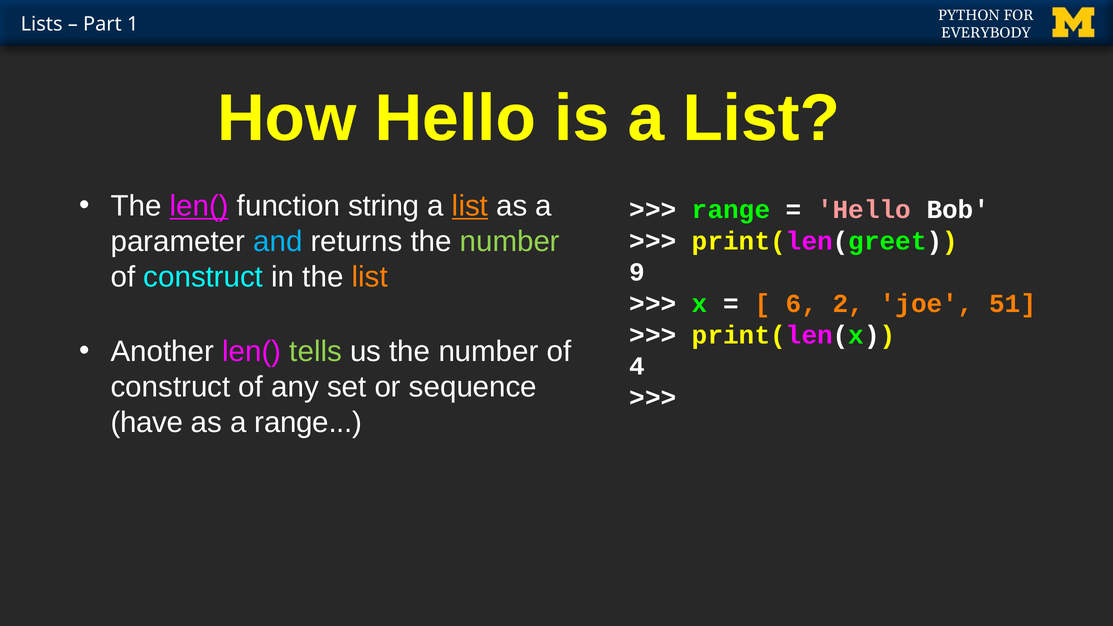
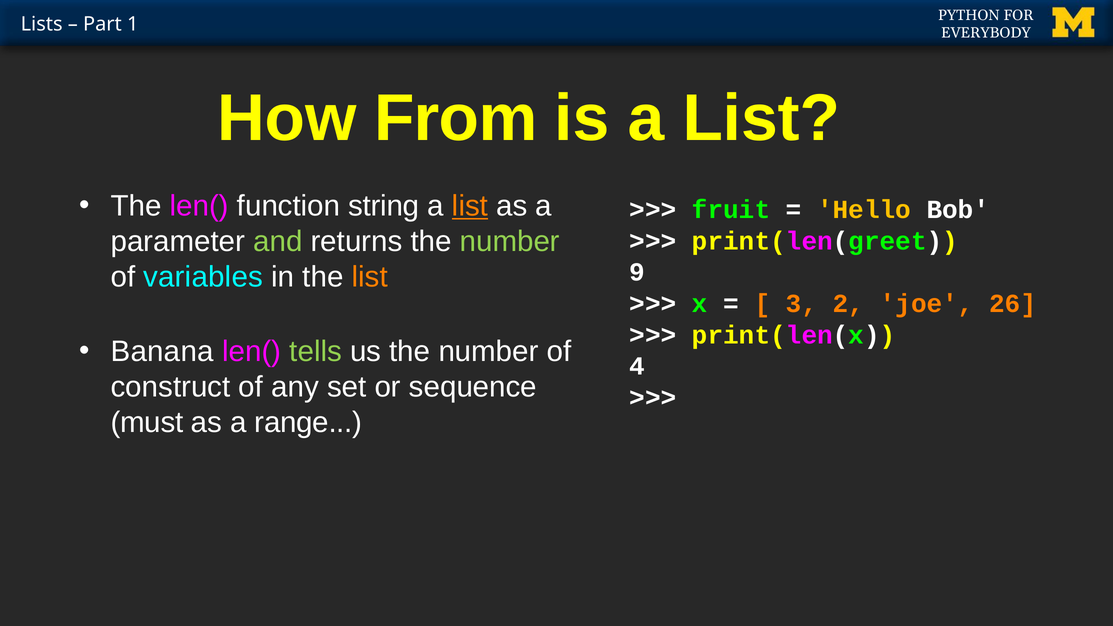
How Hello: Hello -> From
len( at (199, 206) underline: present -> none
range at (731, 210): range -> fruit
Hello at (864, 210) colour: pink -> yellow
and colour: light blue -> light green
construct at (203, 277): construct -> variables
6: 6 -> 3
51: 51 -> 26
Another: Another -> Banana
have: have -> must
